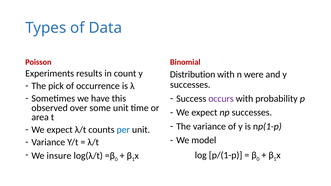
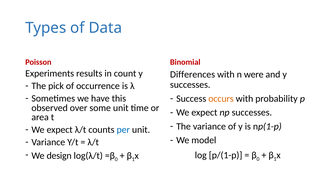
Distribution: Distribution -> Differences
occurs colour: purple -> orange
insure: insure -> design
